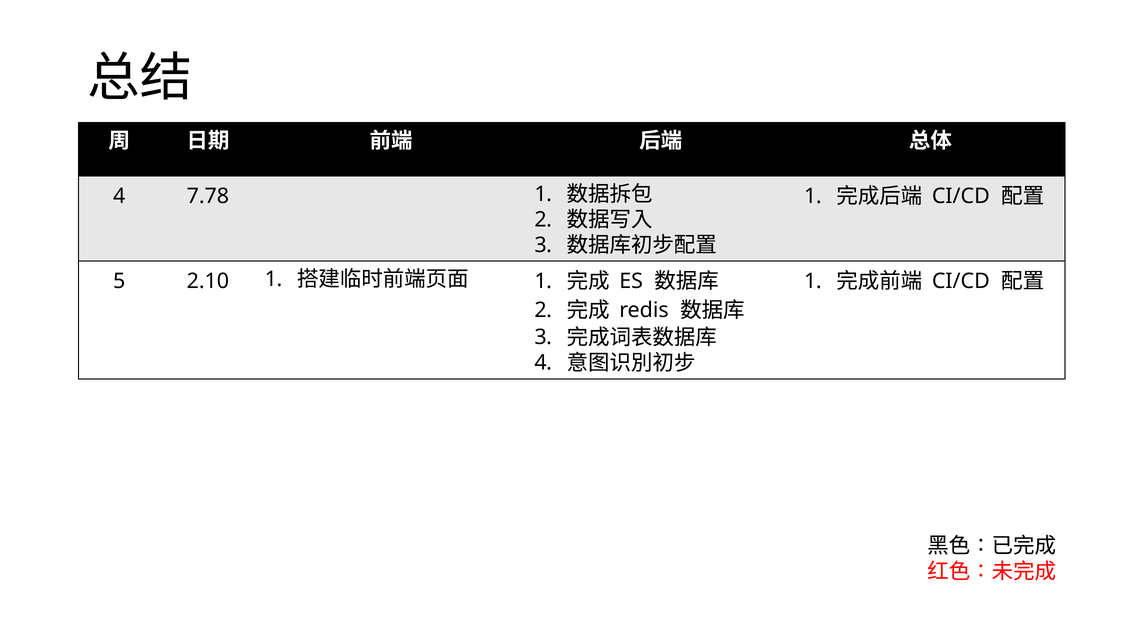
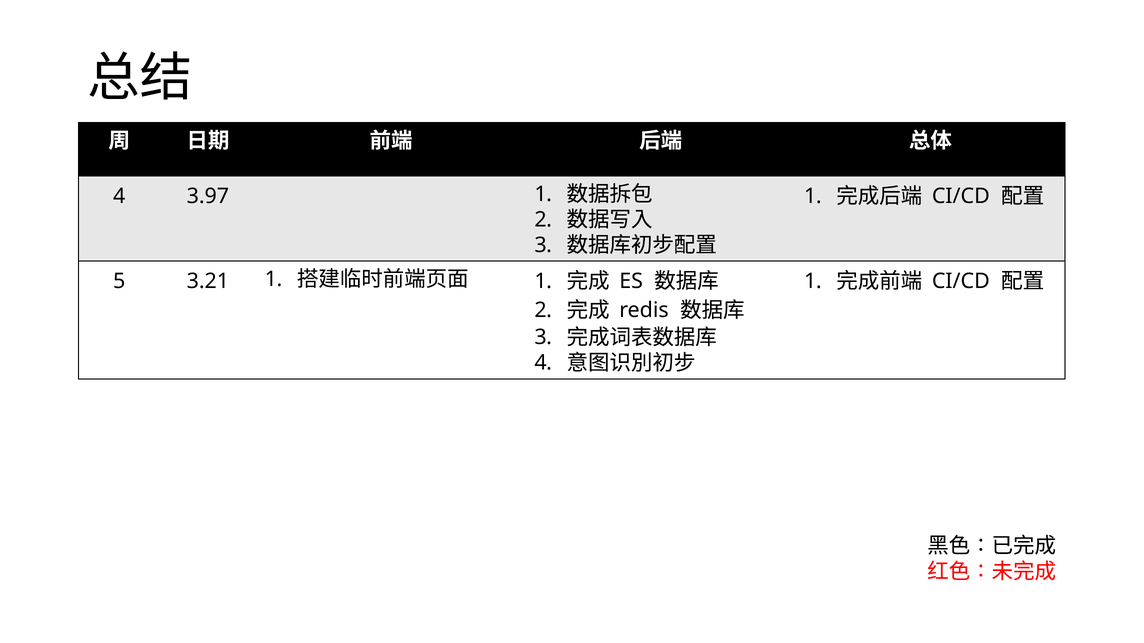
7.78: 7.78 -> 3.97
2.10: 2.10 -> 3.21
